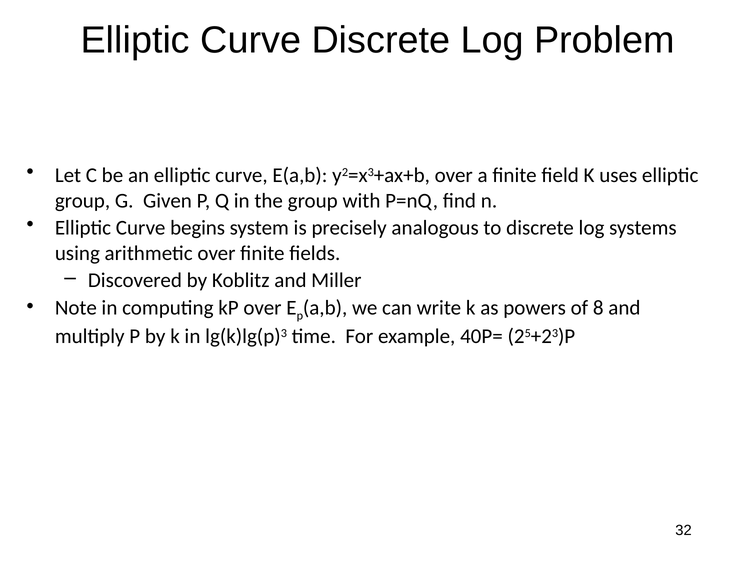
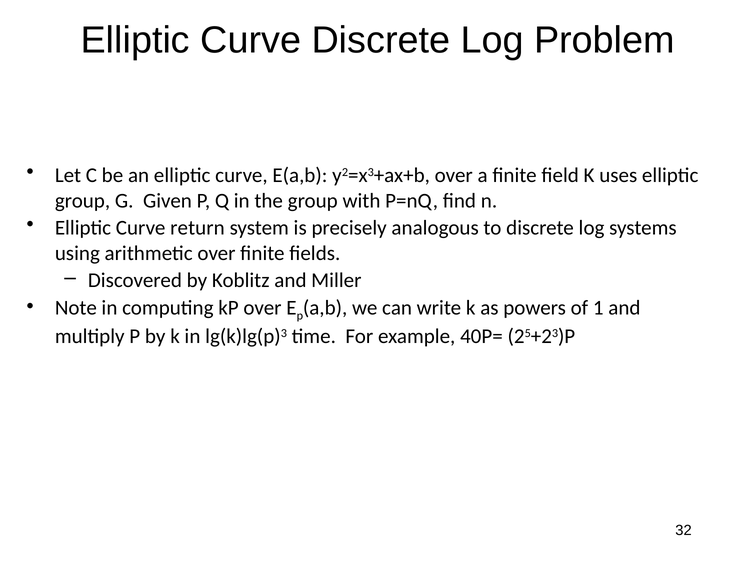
begins: begins -> return
8: 8 -> 1
